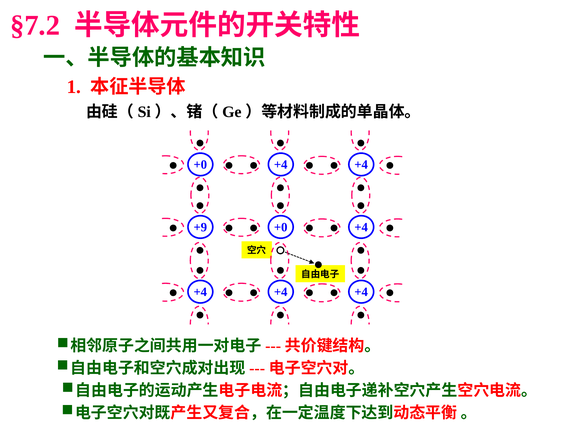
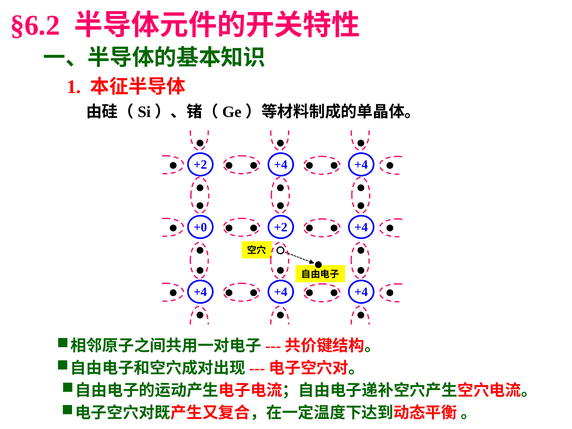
§7.2: §7.2 -> §6.2
+0 at (200, 165): +0 -> +2
+9: +9 -> +0
+0 at (281, 227): +0 -> +2
